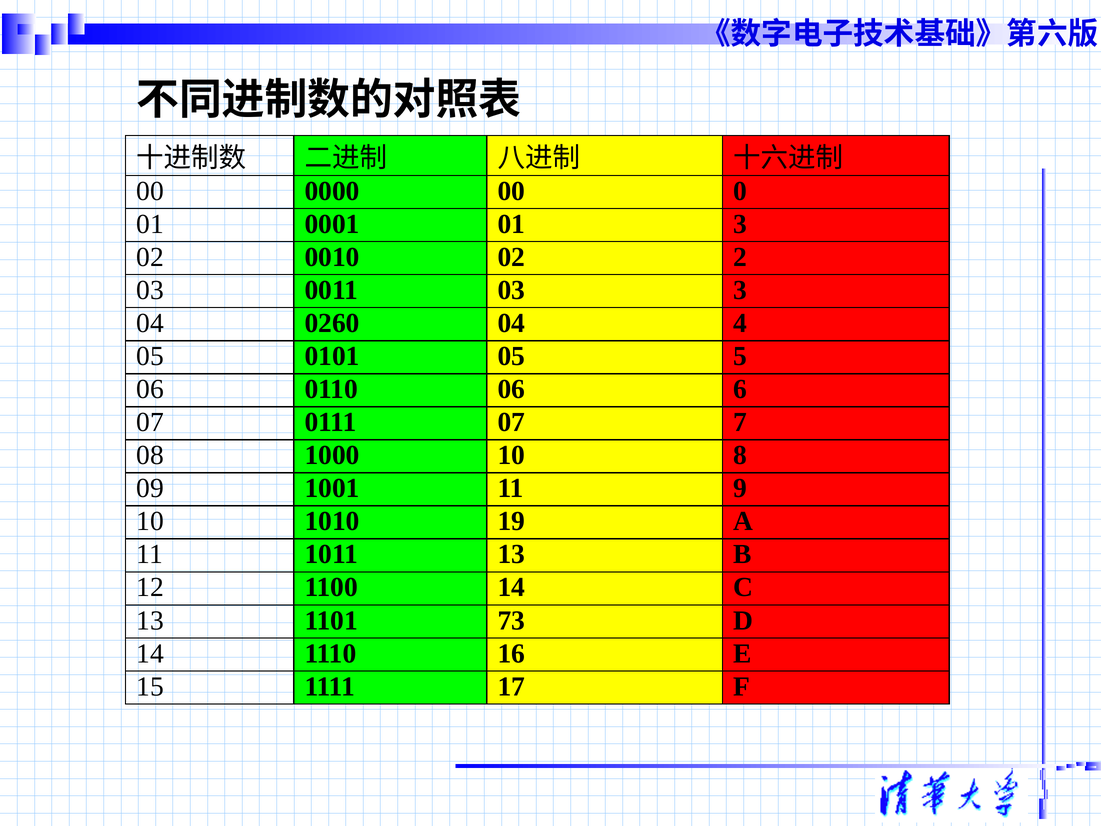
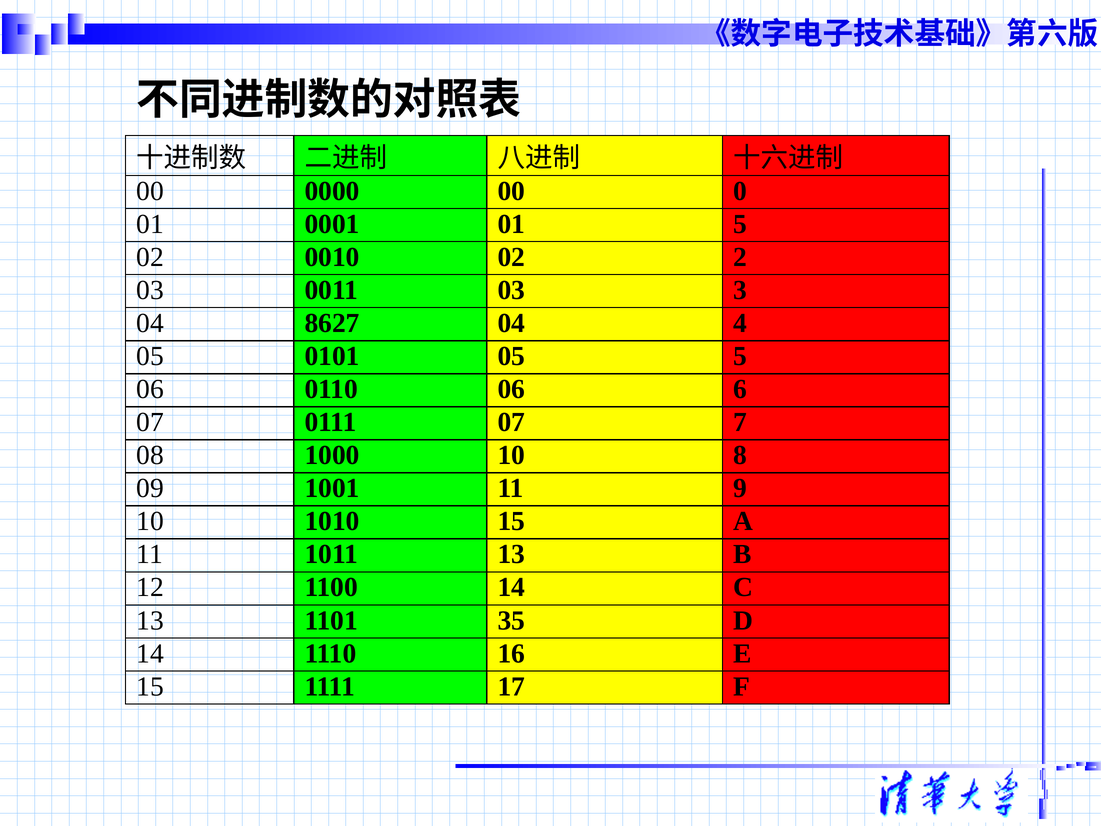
01 3: 3 -> 5
0260: 0260 -> 8627
1010 19: 19 -> 15
73: 73 -> 35
